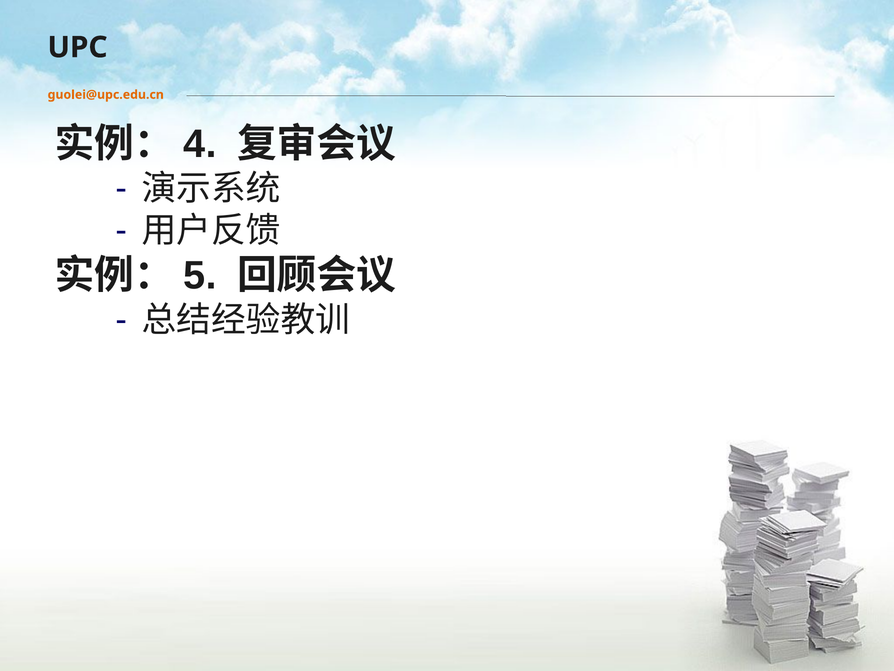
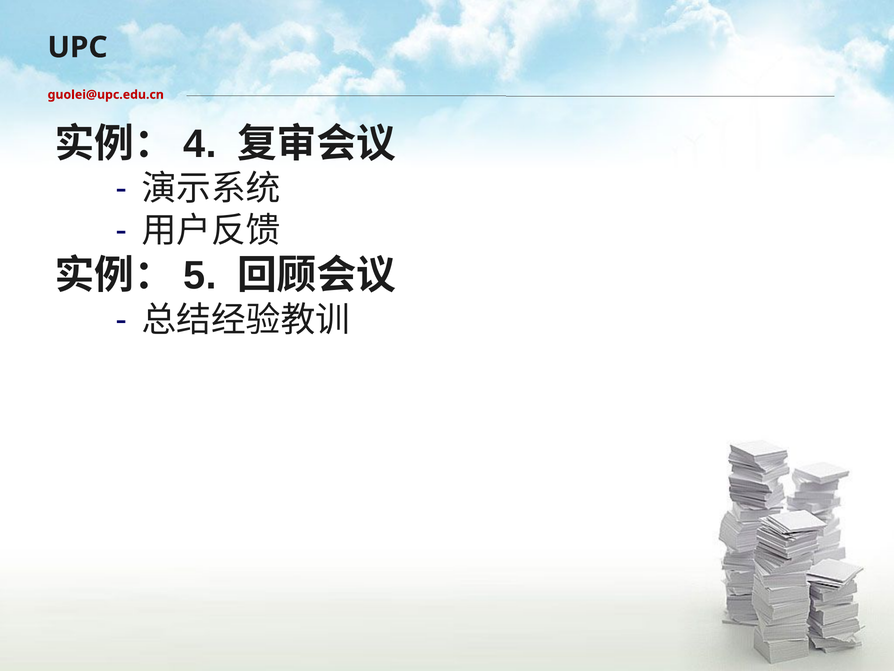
guolei@upc.edu.cn colour: orange -> red
